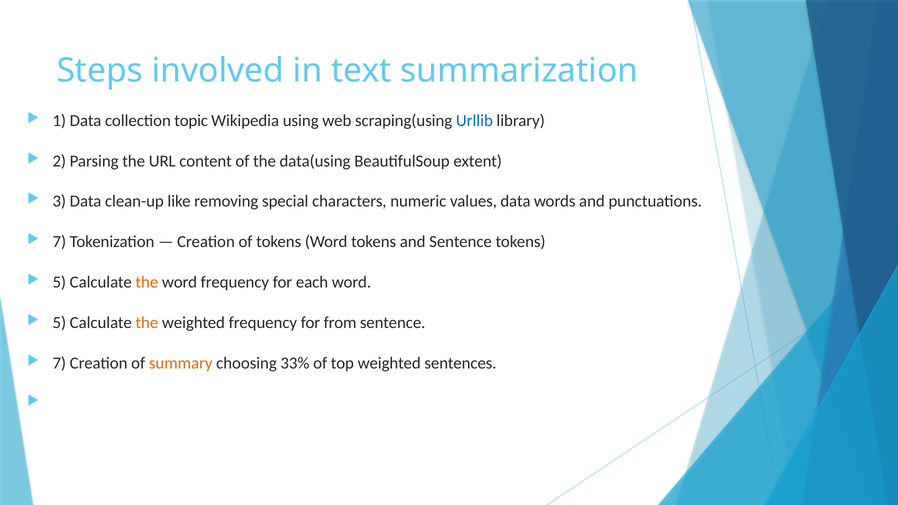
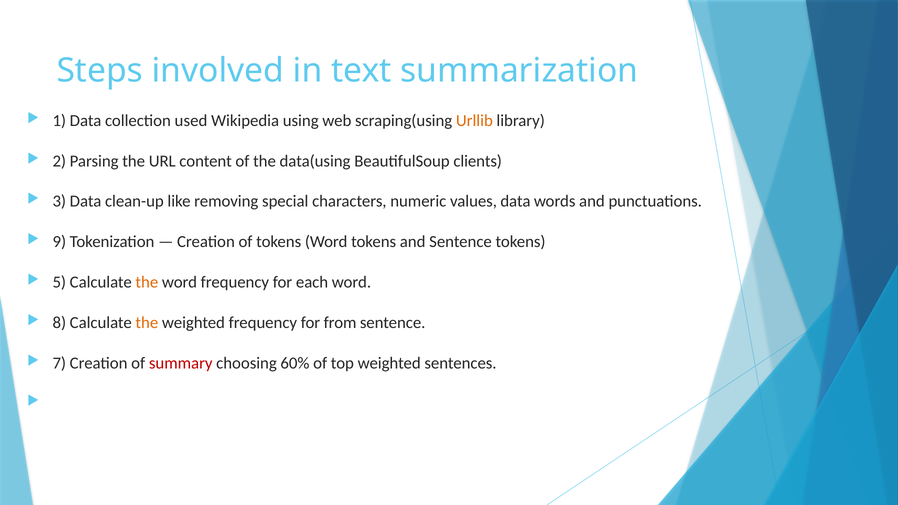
topic: topic -> used
Urllib colour: blue -> orange
extent: extent -> clients
7 at (59, 242): 7 -> 9
5 at (59, 323): 5 -> 8
summary colour: orange -> red
33%: 33% -> 60%
